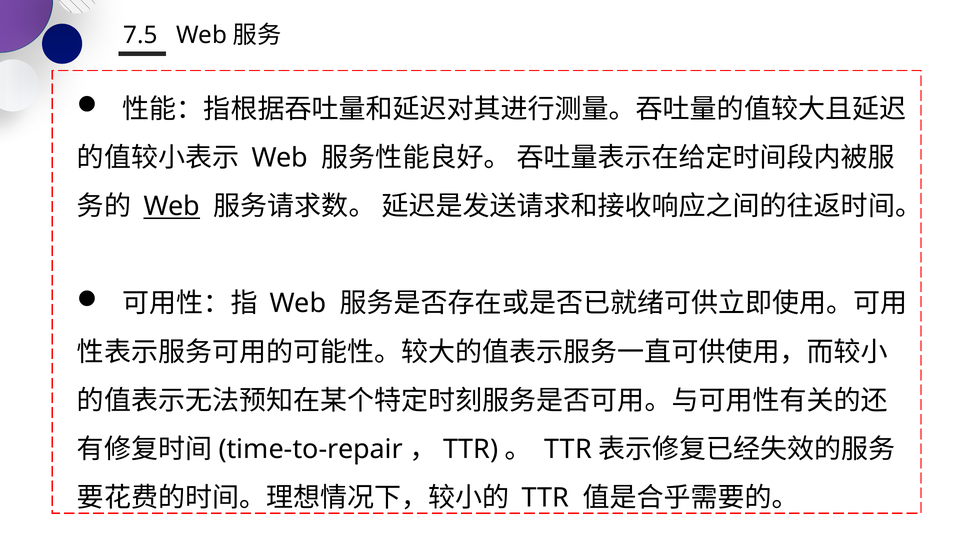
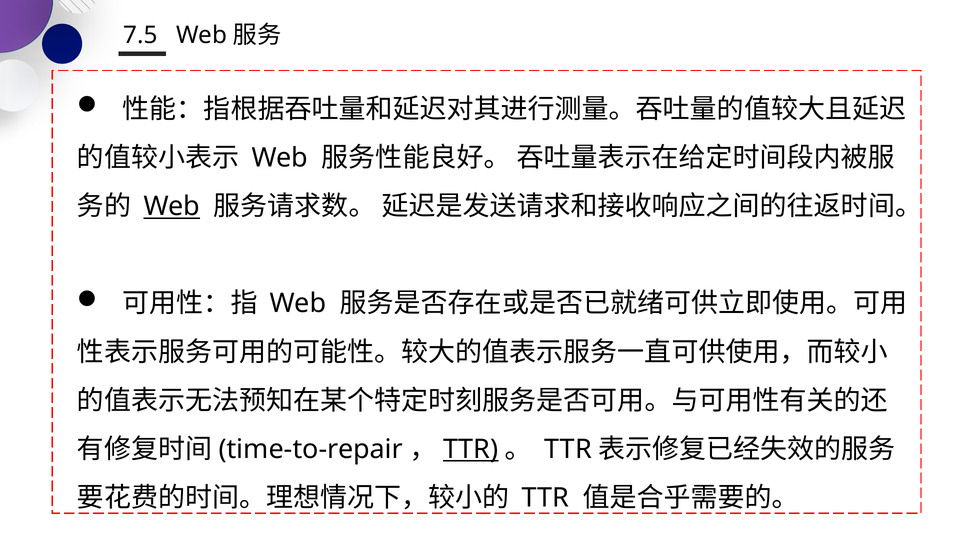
TTR at (471, 449) underline: none -> present
